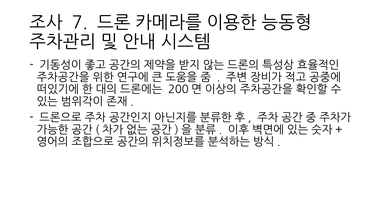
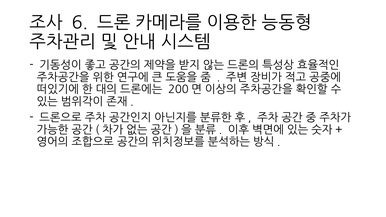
7: 7 -> 6
